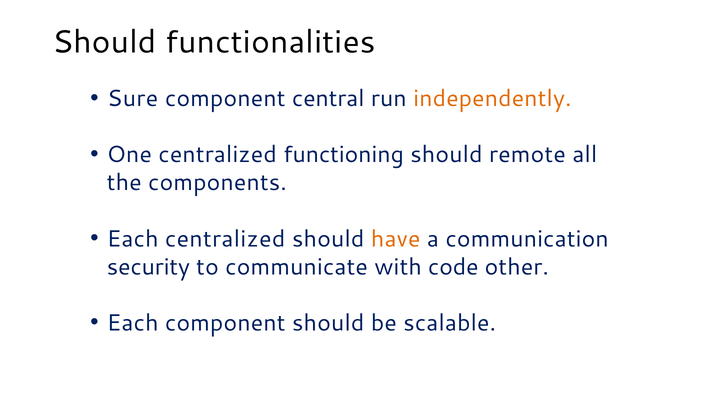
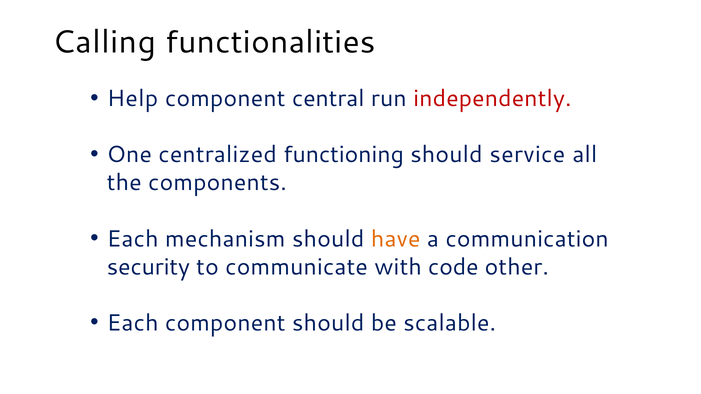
Should at (104, 42): Should -> Calling
Sure: Sure -> Help
independently colour: orange -> red
remote: remote -> service
Each centralized: centralized -> mechanism
